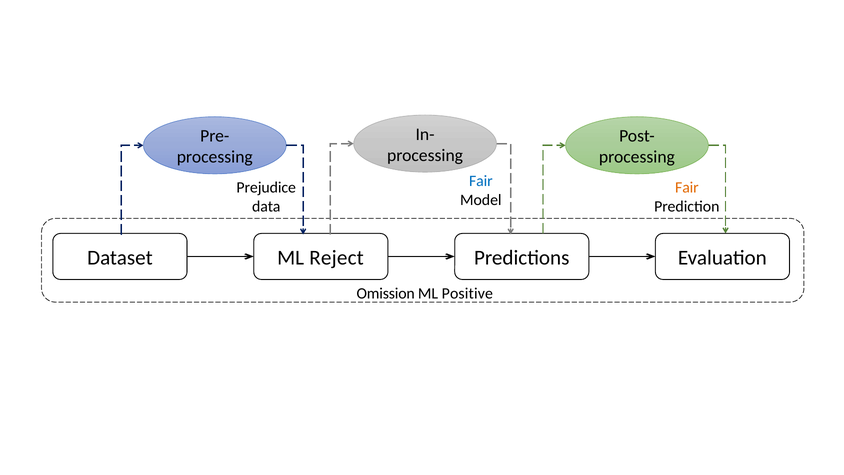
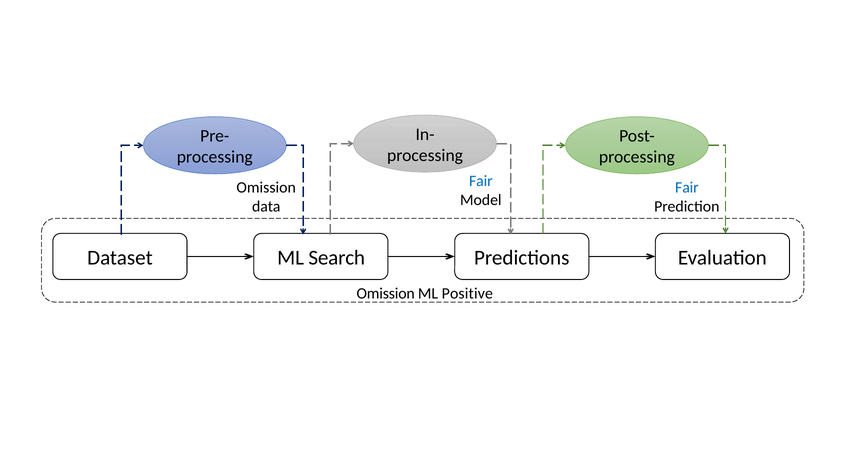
Prejudice at (266, 187): Prejudice -> Omission
Fair at (687, 187) colour: orange -> blue
Reject: Reject -> Search
